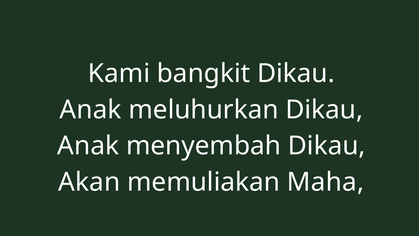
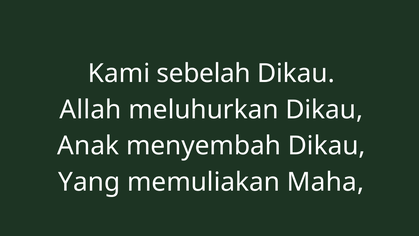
bangkit: bangkit -> sebelah
Anak at (91, 110): Anak -> Allah
Akan: Akan -> Yang
